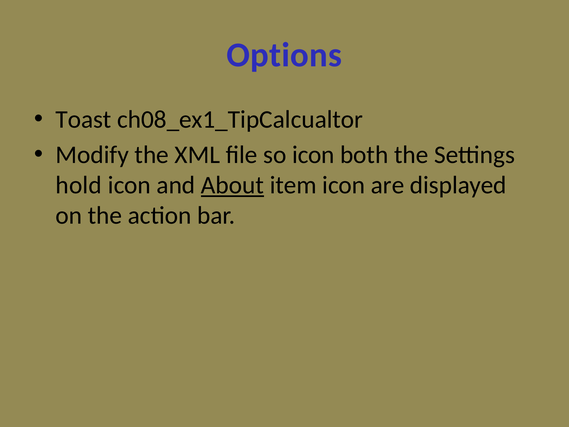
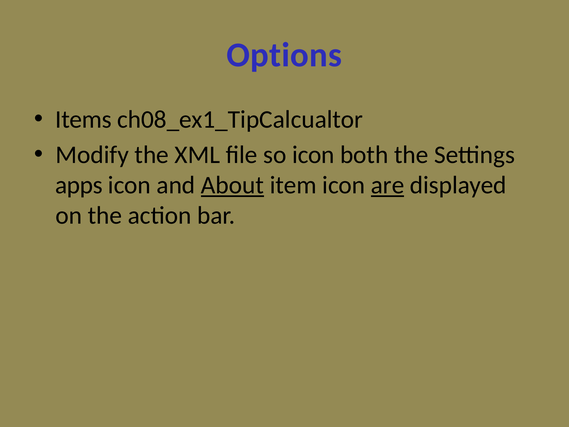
Toast: Toast -> Items
hold: hold -> apps
are underline: none -> present
